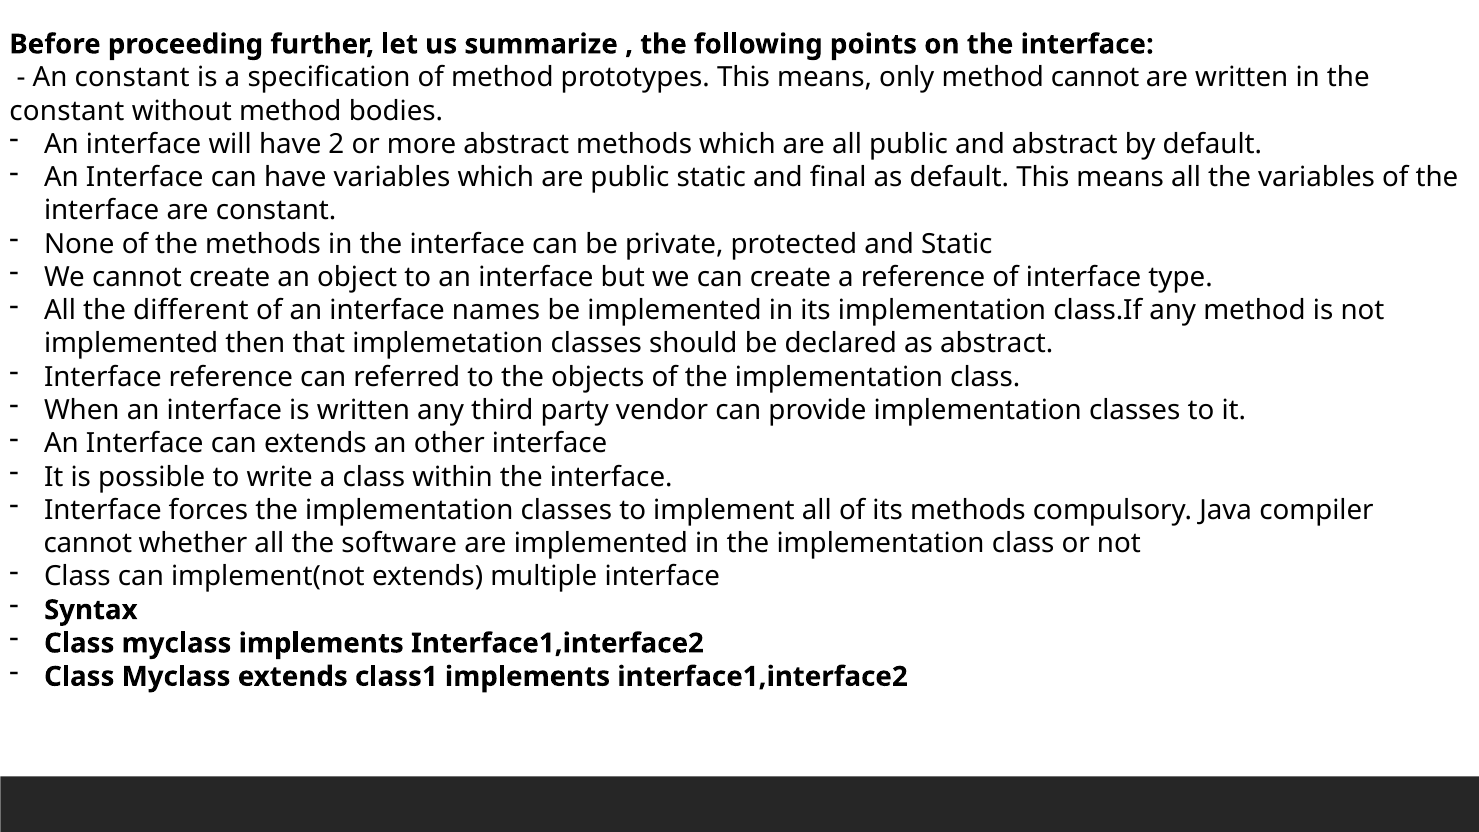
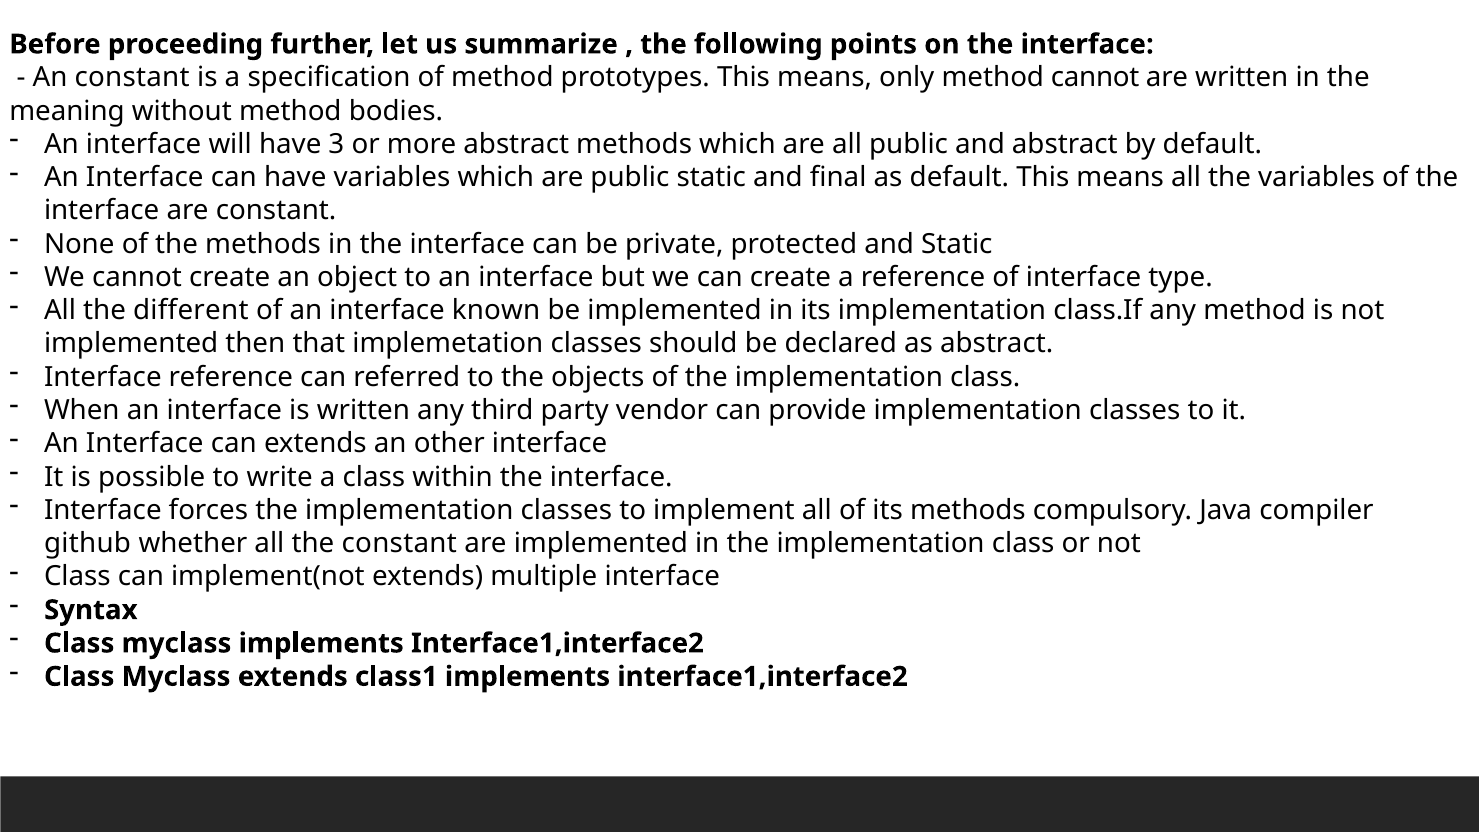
constant at (67, 111): constant -> meaning
2: 2 -> 3
names: names -> known
cannot at (88, 543): cannot -> github
the software: software -> constant
